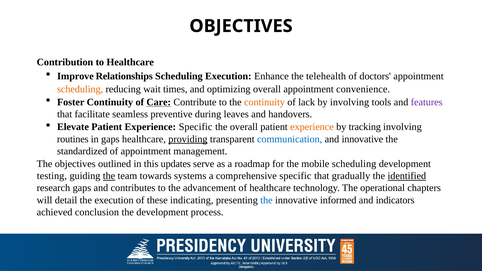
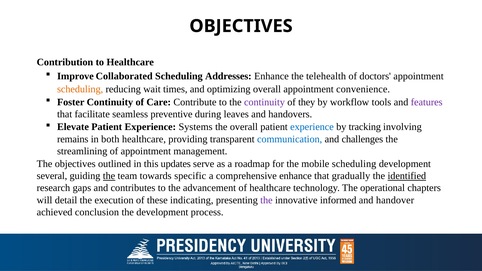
Relationships: Relationships -> Collaborated
Scheduling Execution: Execution -> Addresses
Care underline: present -> none
continuity at (264, 102) colour: orange -> purple
lack: lack -> they
by involving: involving -> workflow
Experience Specific: Specific -> Systems
experience at (312, 127) colour: orange -> blue
routines: routines -> remains
in gaps: gaps -> both
providing underline: present -> none
and innovative: innovative -> challenges
standardized: standardized -> streamlining
testing: testing -> several
systems: systems -> specific
comprehensive specific: specific -> enhance
the at (266, 200) colour: blue -> purple
indicators: indicators -> handover
